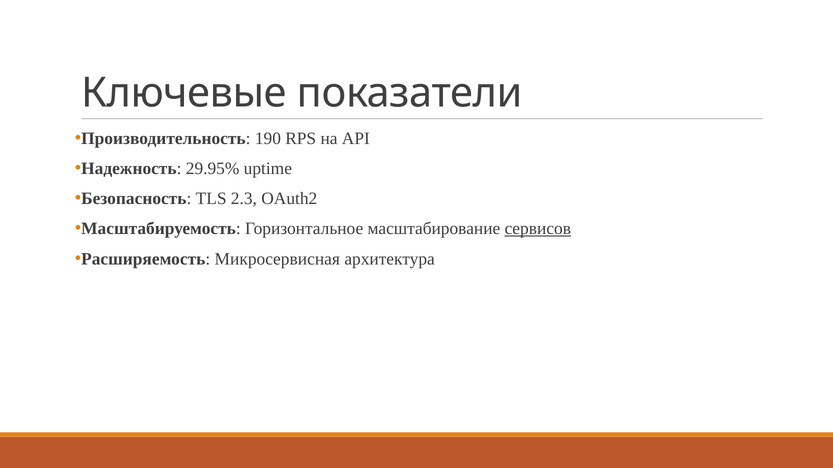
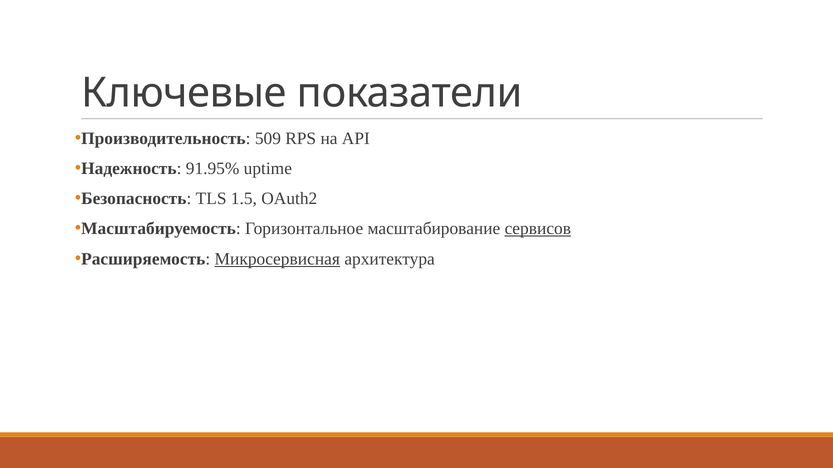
190: 190 -> 509
29.95%: 29.95% -> 91.95%
2.3: 2.3 -> 1.5
Микросервисная underline: none -> present
